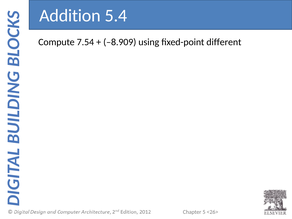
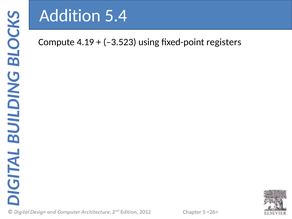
7.54: 7.54 -> 4.19
–8.909: –8.909 -> –3.523
different: different -> registers
